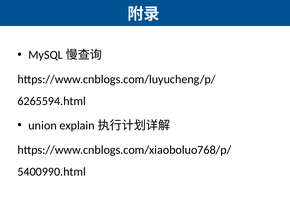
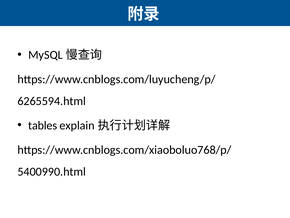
union: union -> tables
